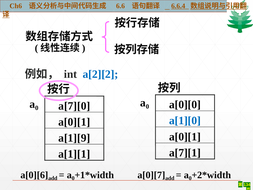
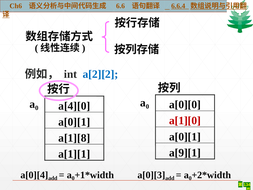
a[7][0: a[7][0 -> a[4][0
a[1][0 colour: blue -> red
a[1][9: a[1][9 -> a[1][8
a[7][1: a[7][1 -> a[9][1
a[0][6: a[0][6 -> a[0][4
a[0][7: a[0][7 -> a[0][3
